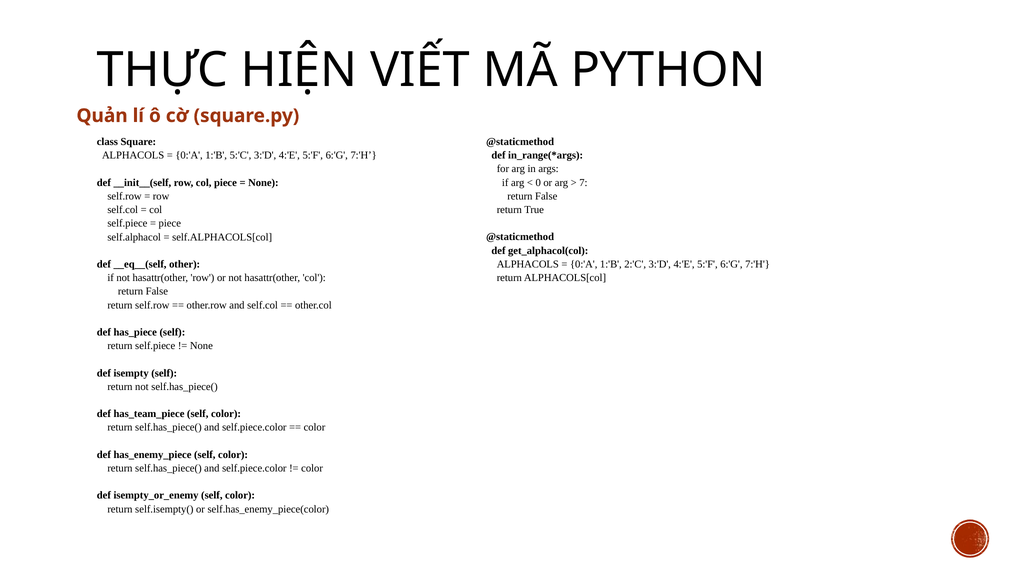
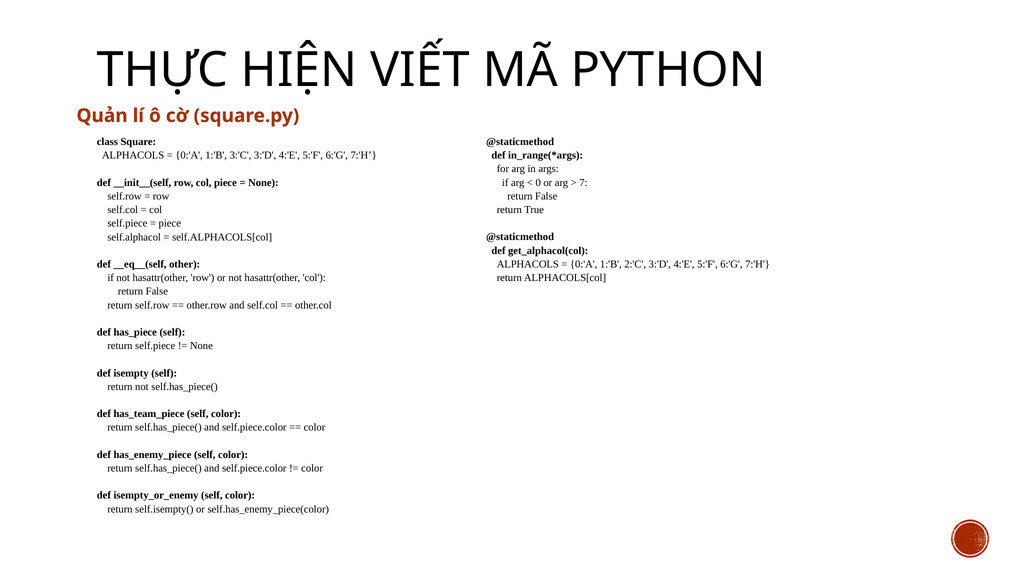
5:'C: 5:'C -> 3:'C
